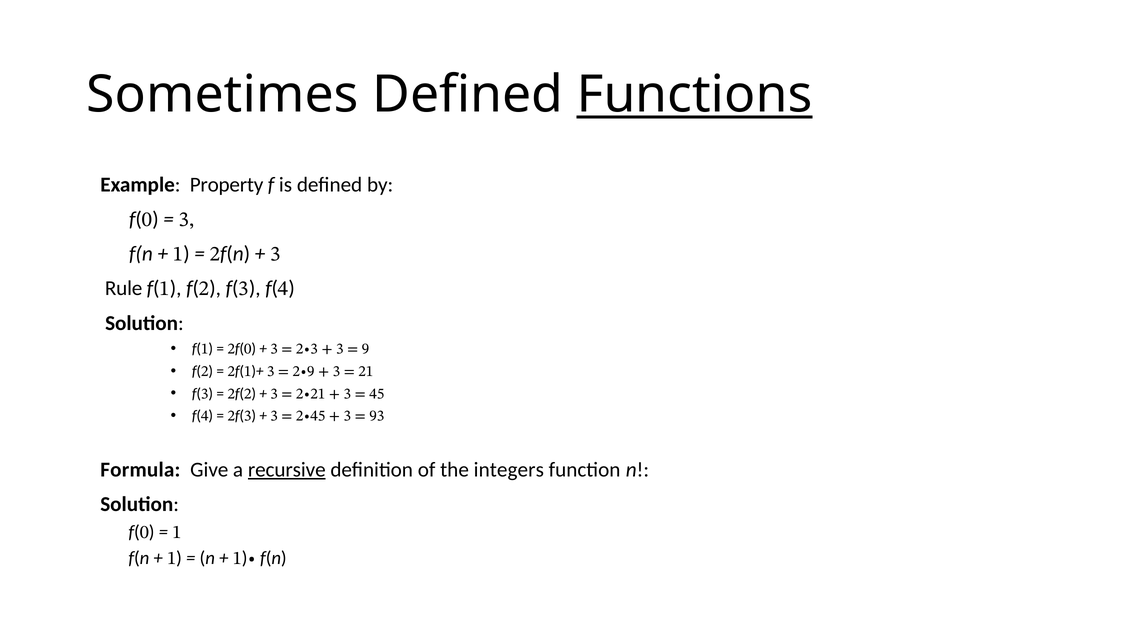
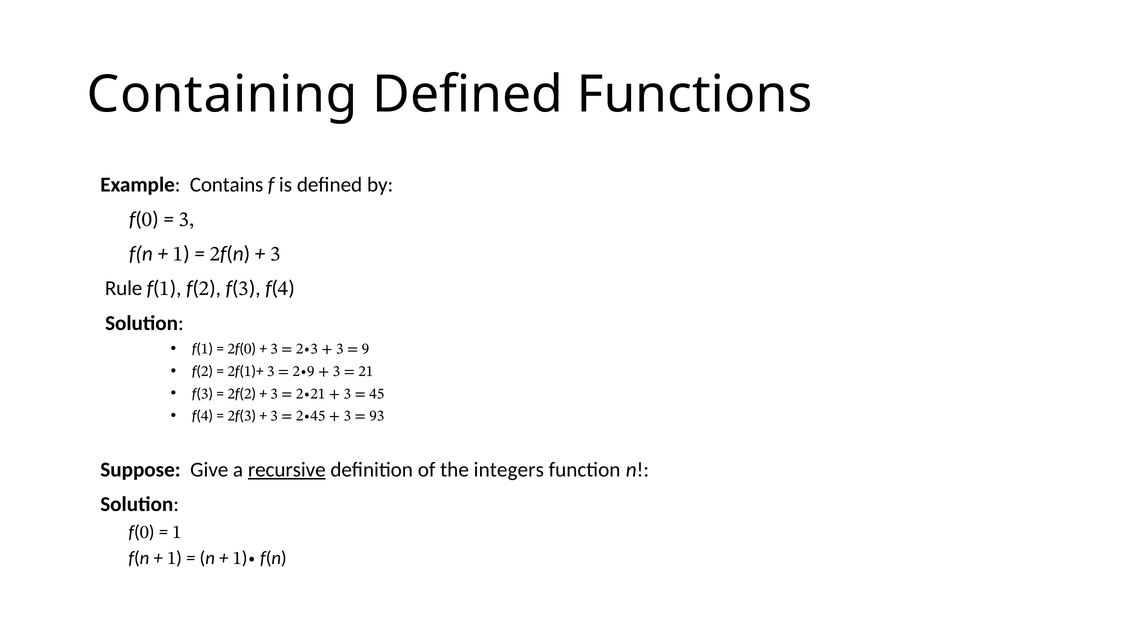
Sometimes: Sometimes -> Containing
Functions underline: present -> none
Property: Property -> Contains
Formula: Formula -> Suppose
